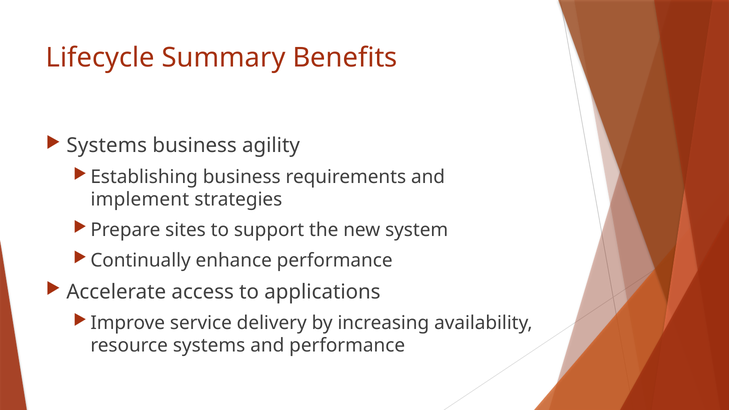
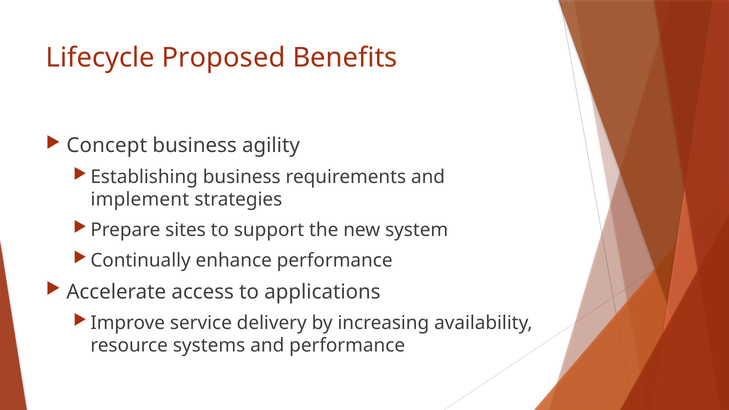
Summary: Summary -> Proposed
Systems at (107, 146): Systems -> Concept
